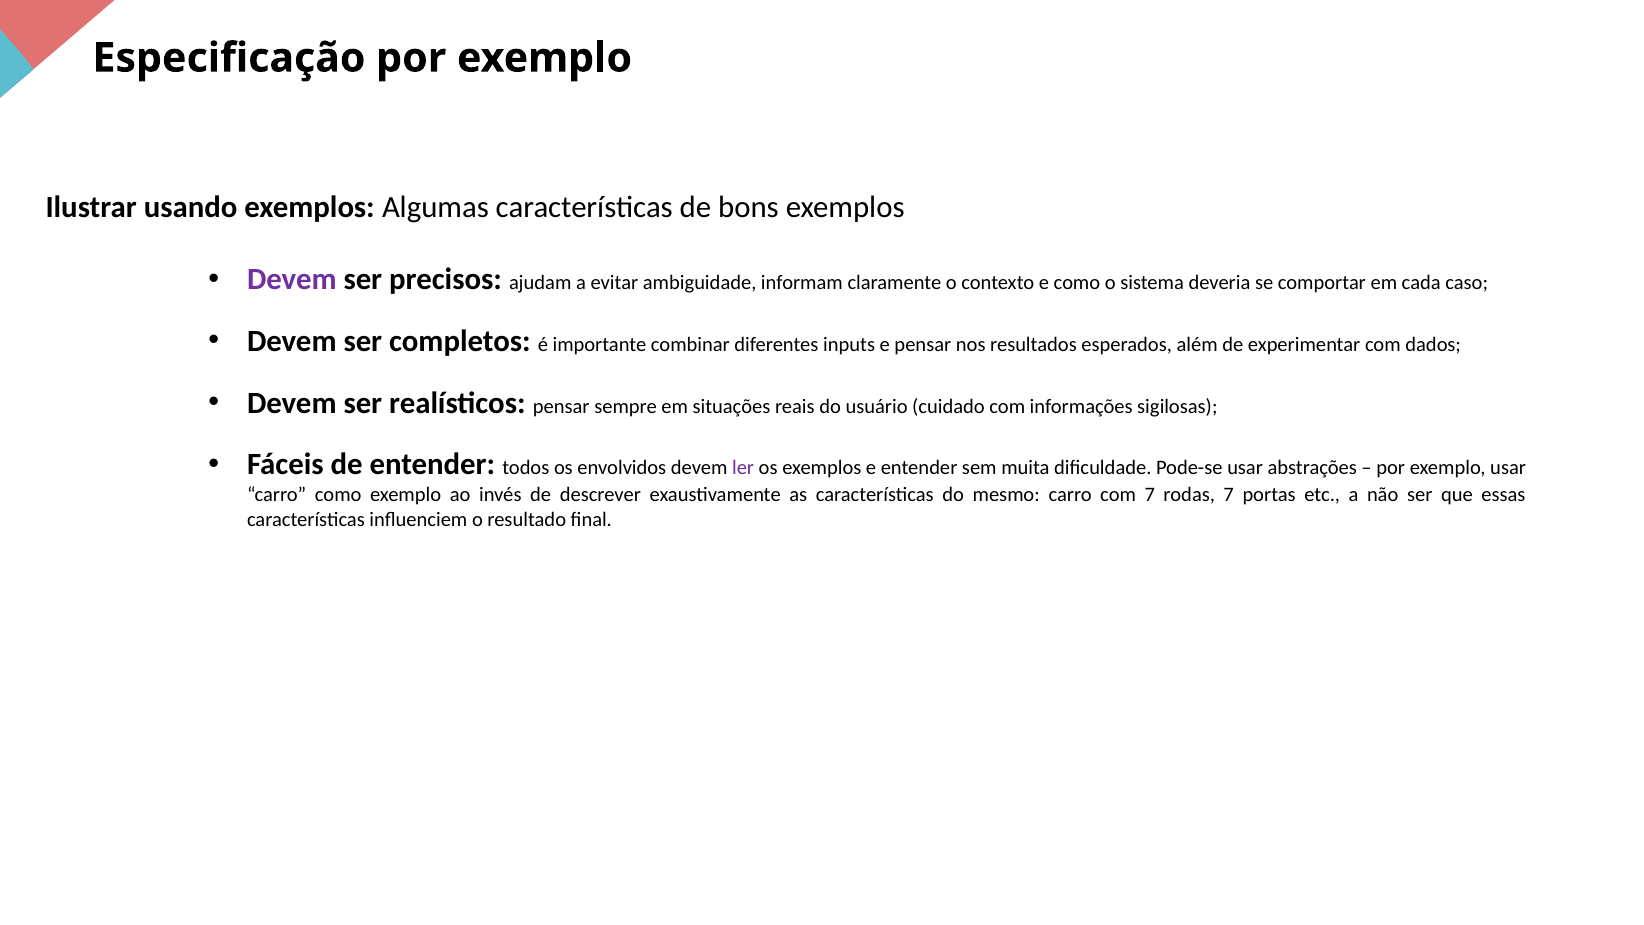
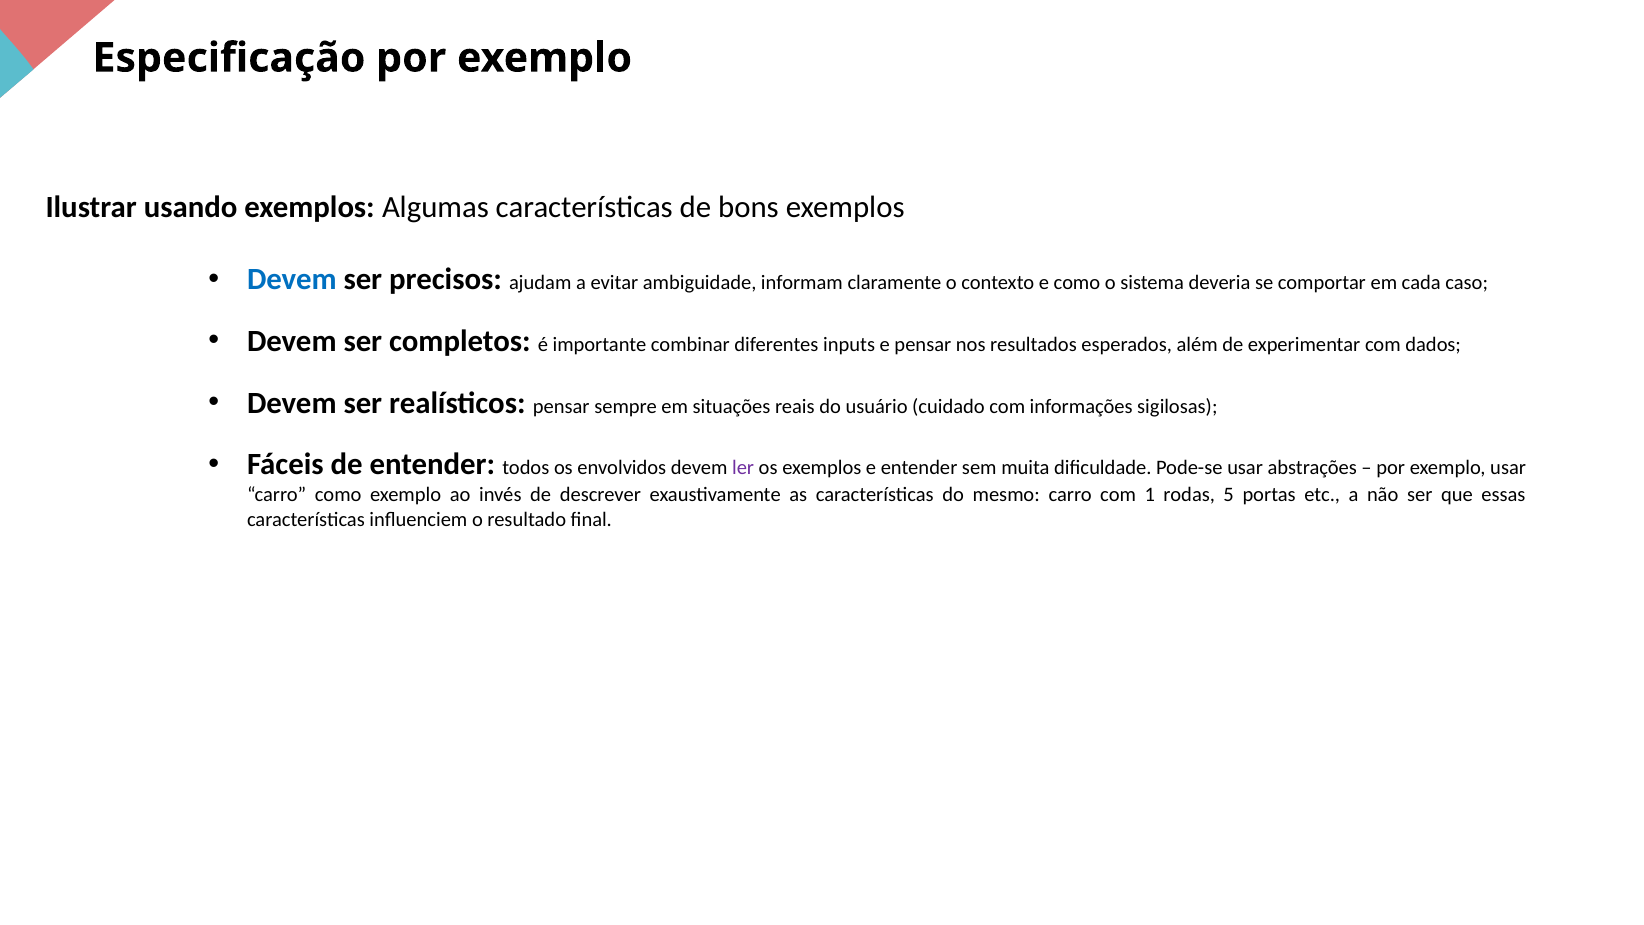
Devem at (292, 280) colour: purple -> blue
com 7: 7 -> 1
rodas 7: 7 -> 5
